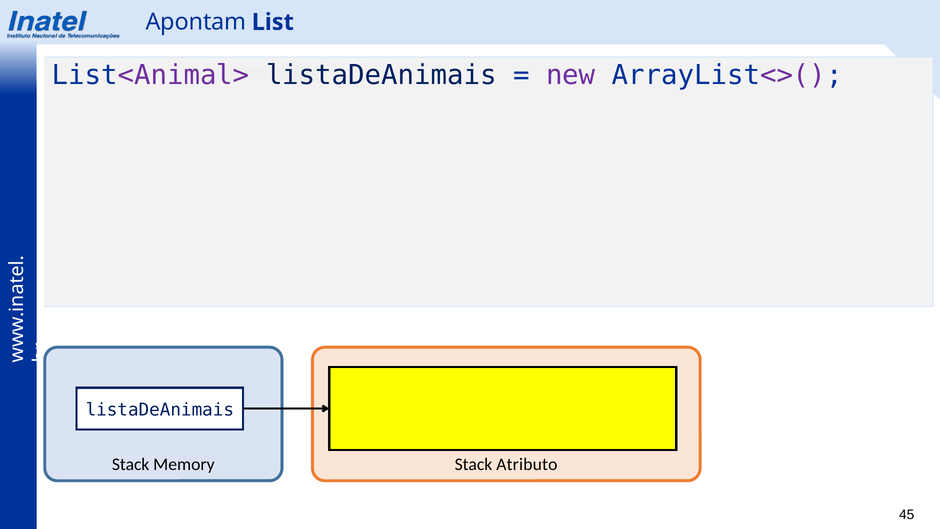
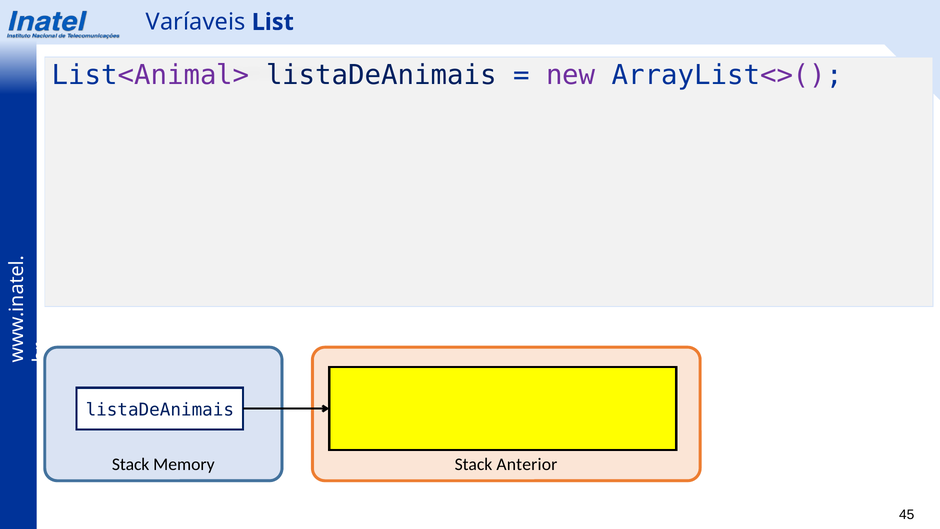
Apontam: Apontam -> Varíaveis
Atributo: Atributo -> Anterior
